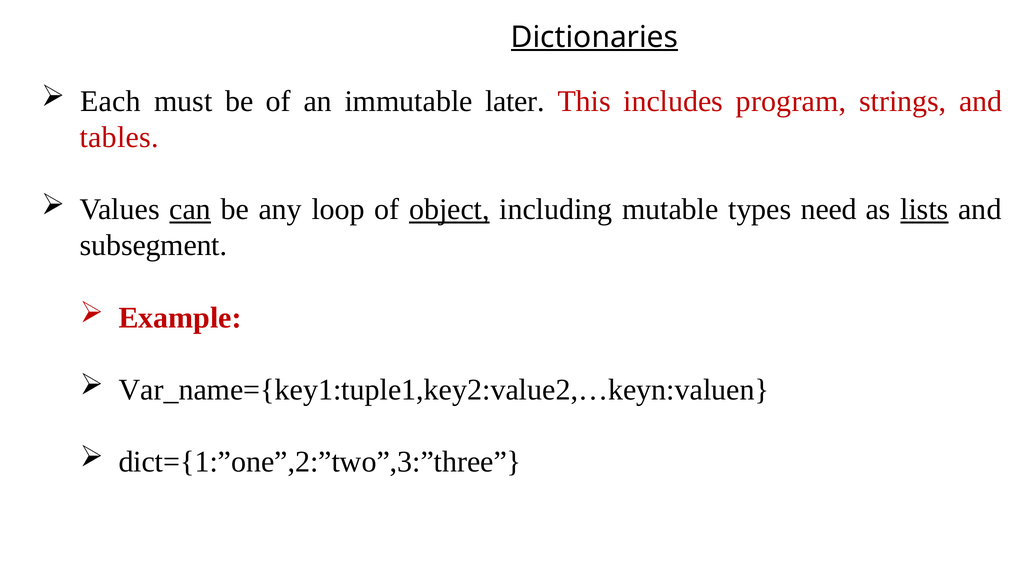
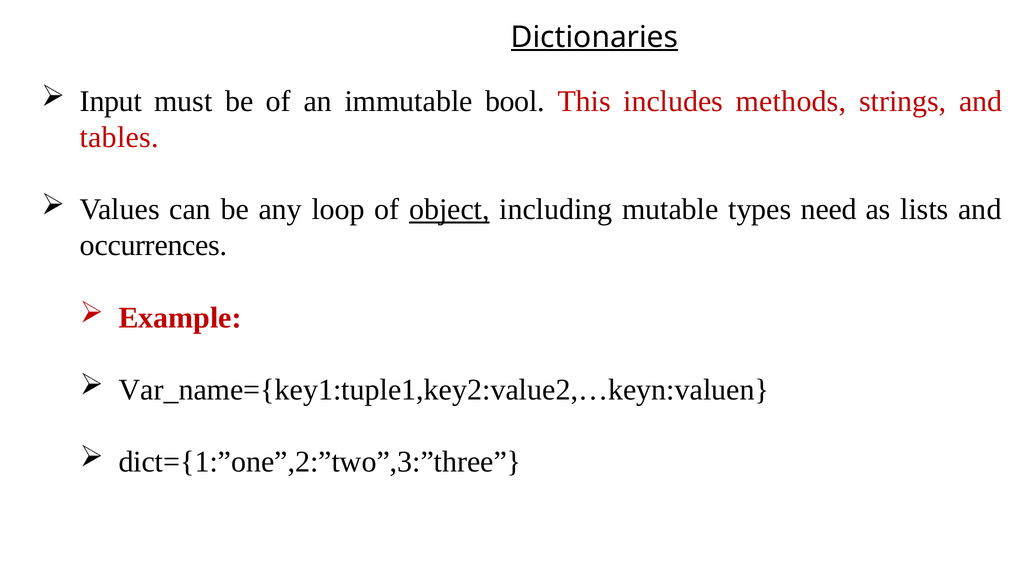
Each: Each -> Input
later: later -> bool
program: program -> methods
can underline: present -> none
lists underline: present -> none
subsegment: subsegment -> occurrences
